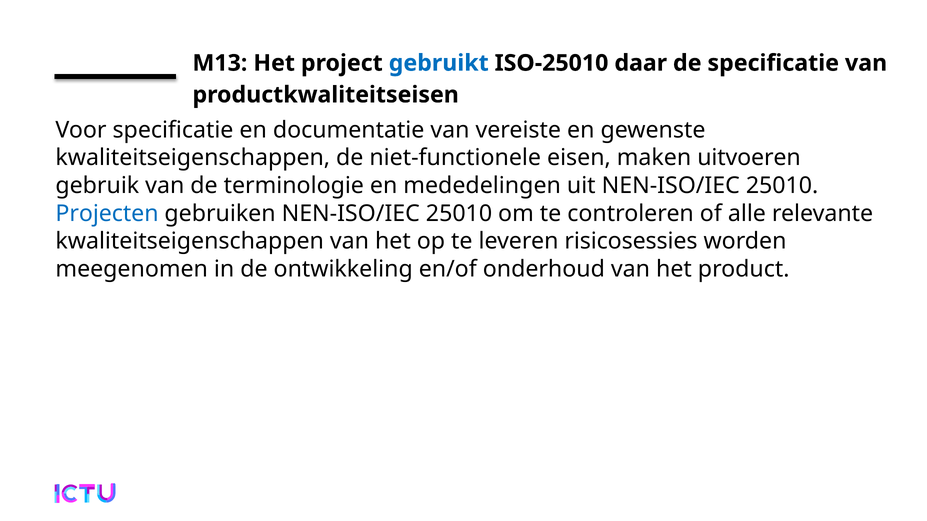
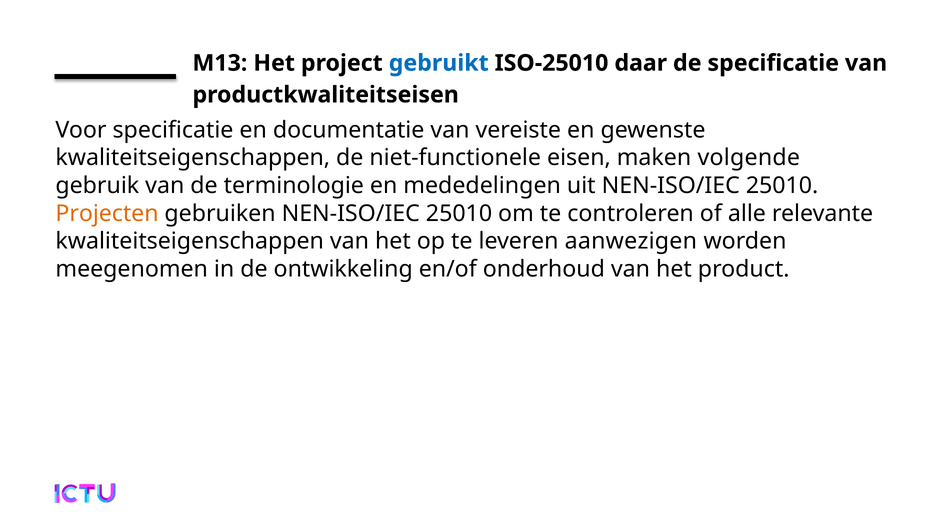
uitvoeren: uitvoeren -> volgende
Projecten colour: blue -> orange
risicosessies: risicosessies -> aanwezigen
